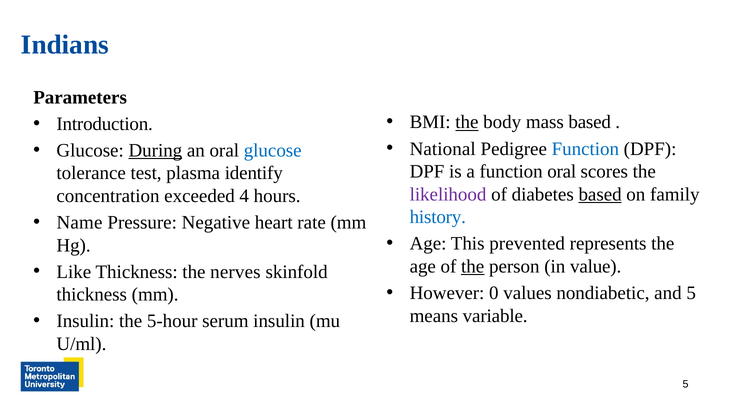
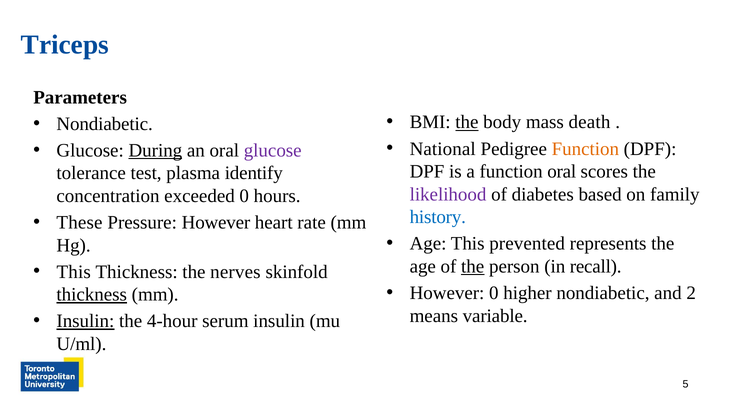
Indians: Indians -> Triceps
mass based: based -> death
Introduction at (105, 124): Introduction -> Nondiabetic
Function at (585, 149) colour: blue -> orange
glucose at (273, 150) colour: blue -> purple
based at (600, 194) underline: present -> none
exceeded 4: 4 -> 0
Name: Name -> These
Pressure Negative: Negative -> However
value: value -> recall
Like at (74, 272): Like -> This
values: values -> higher
and 5: 5 -> 2
thickness at (92, 295) underline: none -> present
Insulin at (85, 321) underline: none -> present
5-hour: 5-hour -> 4-hour
